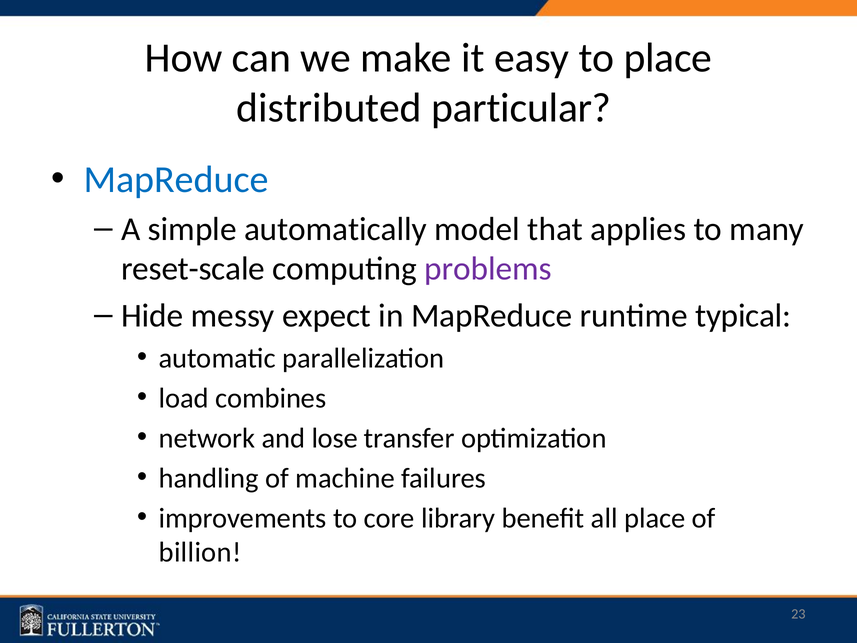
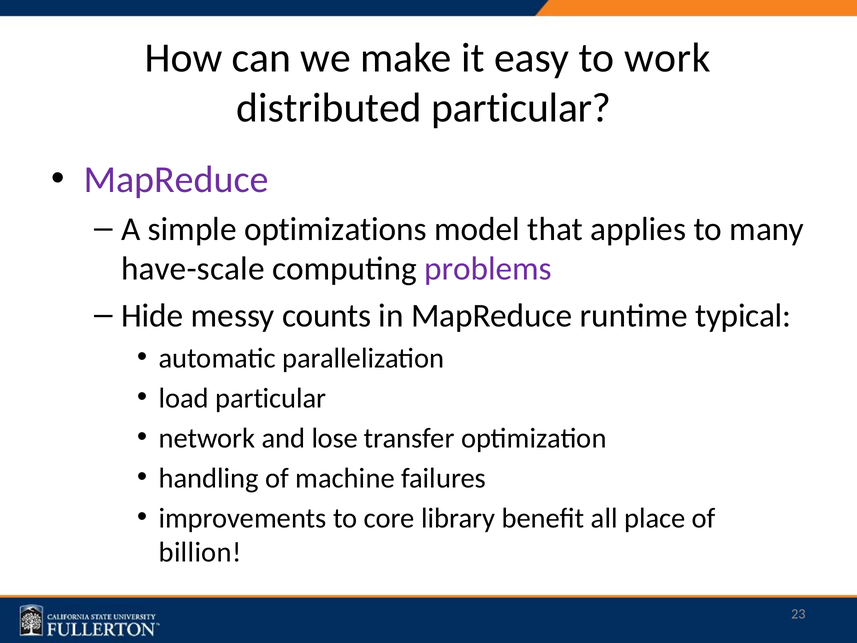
to place: place -> work
MapReduce at (176, 180) colour: blue -> purple
automatically: automatically -> optimizations
reset-scale: reset-scale -> have-scale
expect: expect -> counts
load combines: combines -> particular
